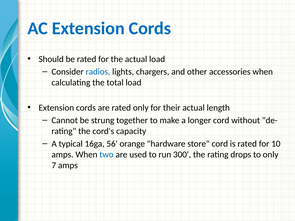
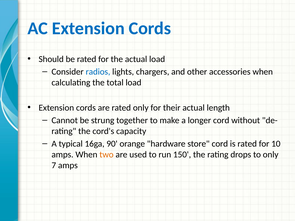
56: 56 -> 90
two colour: blue -> orange
300: 300 -> 150
